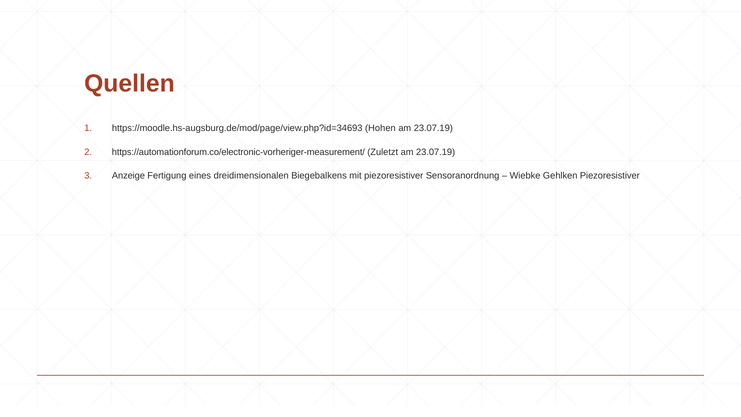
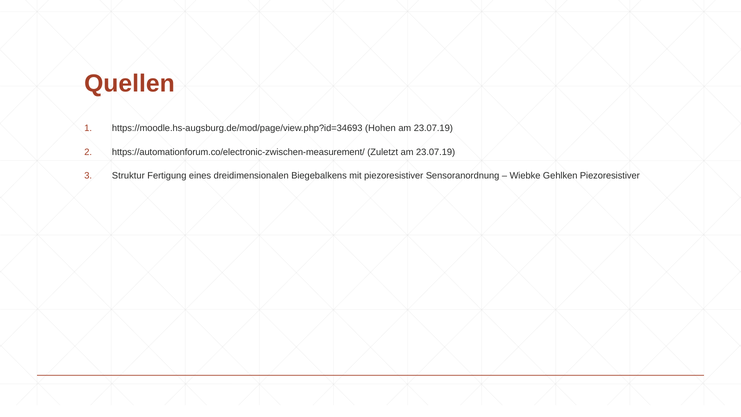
https://automationforum.co/electronic-vorheriger-measurement/: https://automationforum.co/electronic-vorheriger-measurement/ -> https://automationforum.co/electronic-zwischen-measurement/
Anzeige: Anzeige -> Struktur
